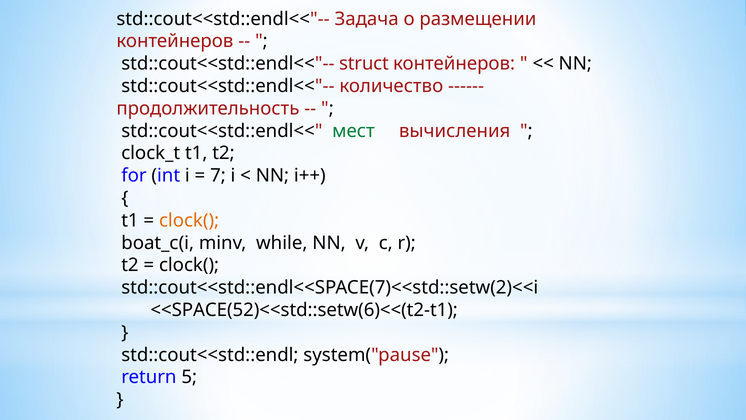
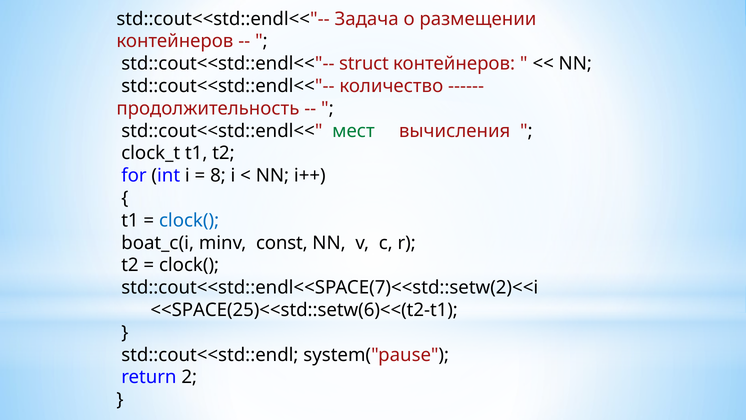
7: 7 -> 8
clock( at (189, 220) colour: orange -> blue
while: while -> const
<<SPACE(52)<<std::setw(6)<<(t2-t1: <<SPACE(52)<<std::setw(6)<<(t2-t1 -> <<SPACE(25)<<std::setw(6)<<(t2-t1
5: 5 -> 2
